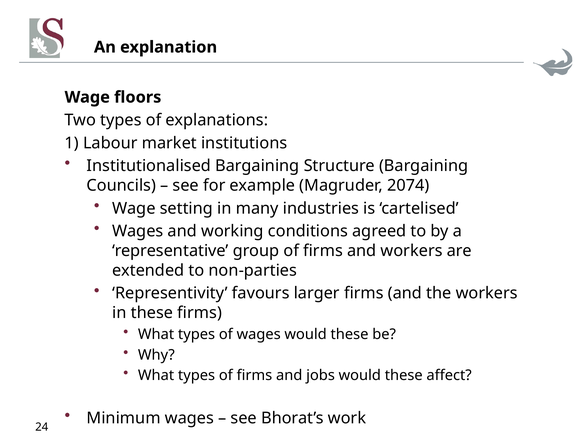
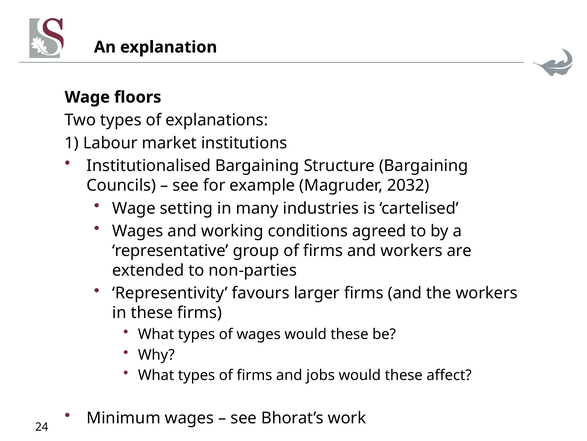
2074: 2074 -> 2032
